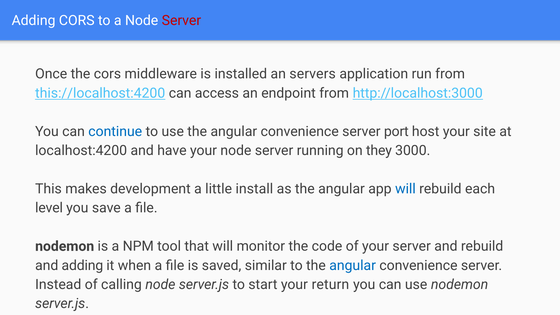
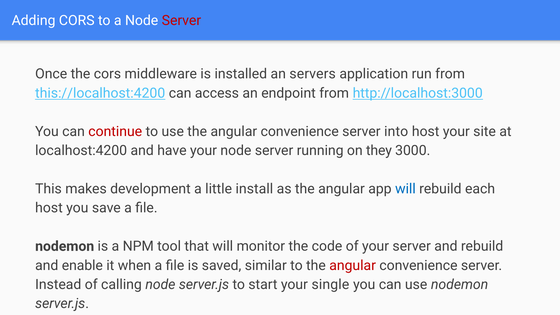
continue colour: blue -> red
port: port -> into
level at (49, 208): level -> host
and adding: adding -> enable
angular at (353, 265) colour: blue -> red
return: return -> single
